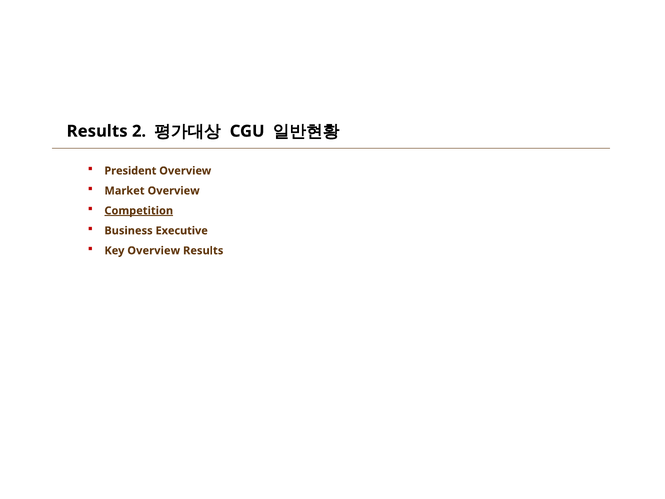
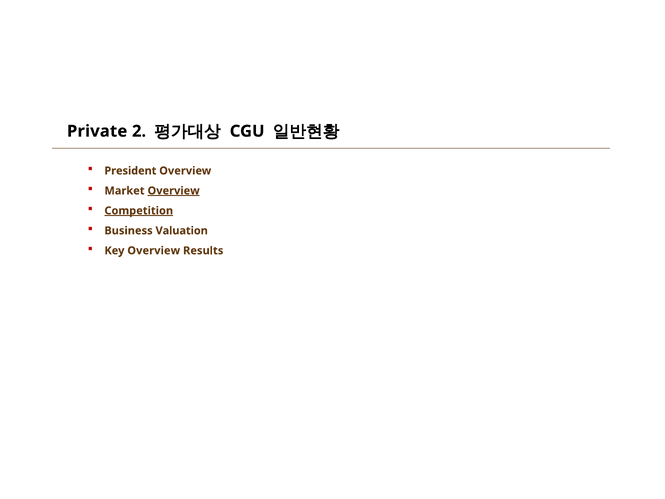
Results at (97, 131): Results -> Private
Overview at (174, 191) underline: none -> present
Executive: Executive -> Valuation
